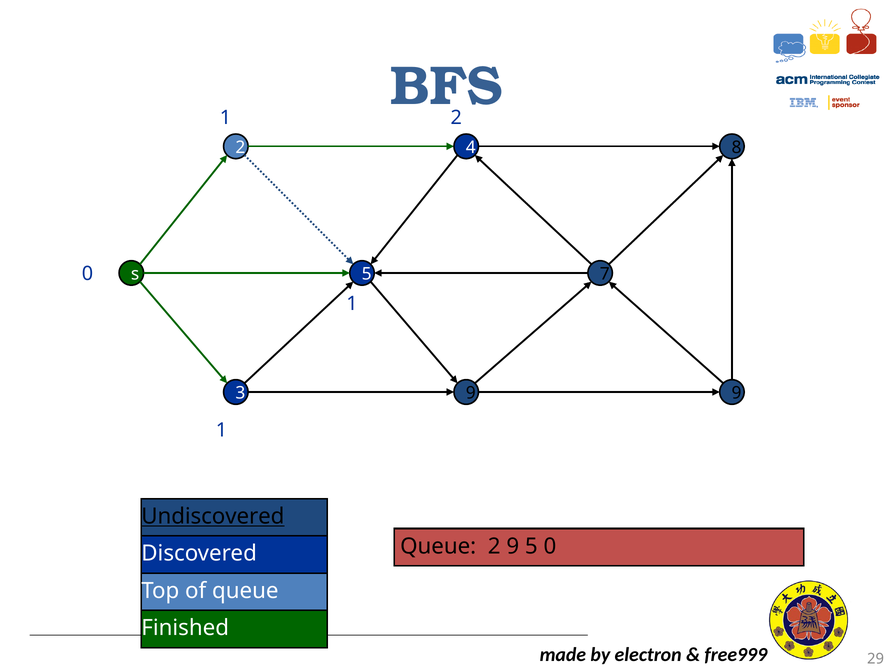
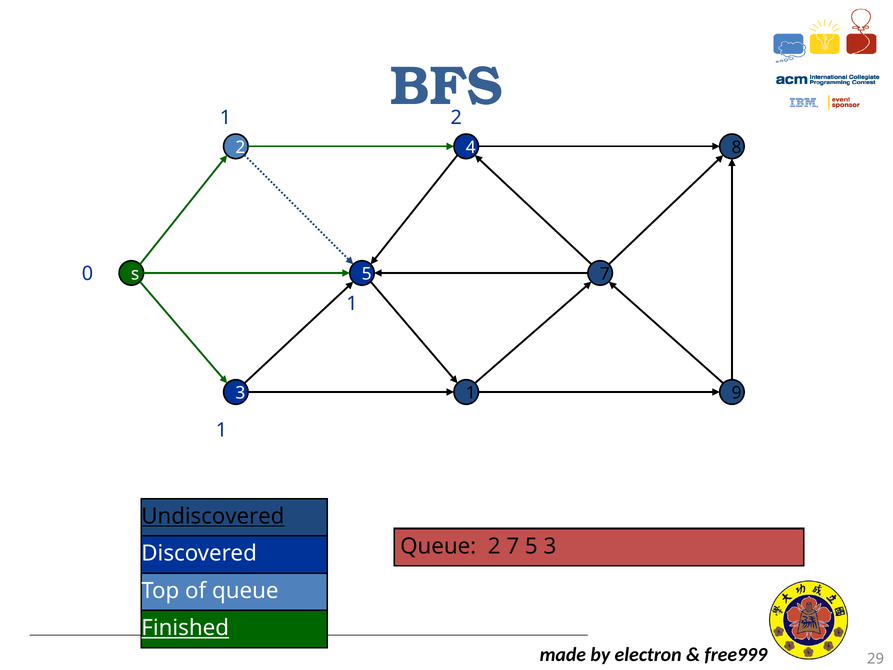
3 9: 9 -> 1
2 9: 9 -> 7
5 0: 0 -> 3
Finished underline: none -> present
